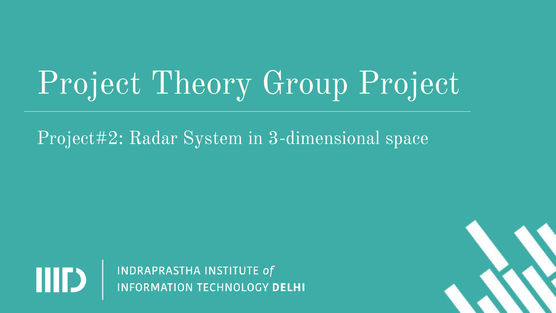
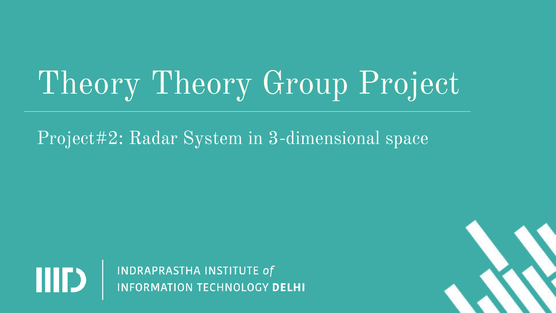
Project at (89, 83): Project -> Theory
